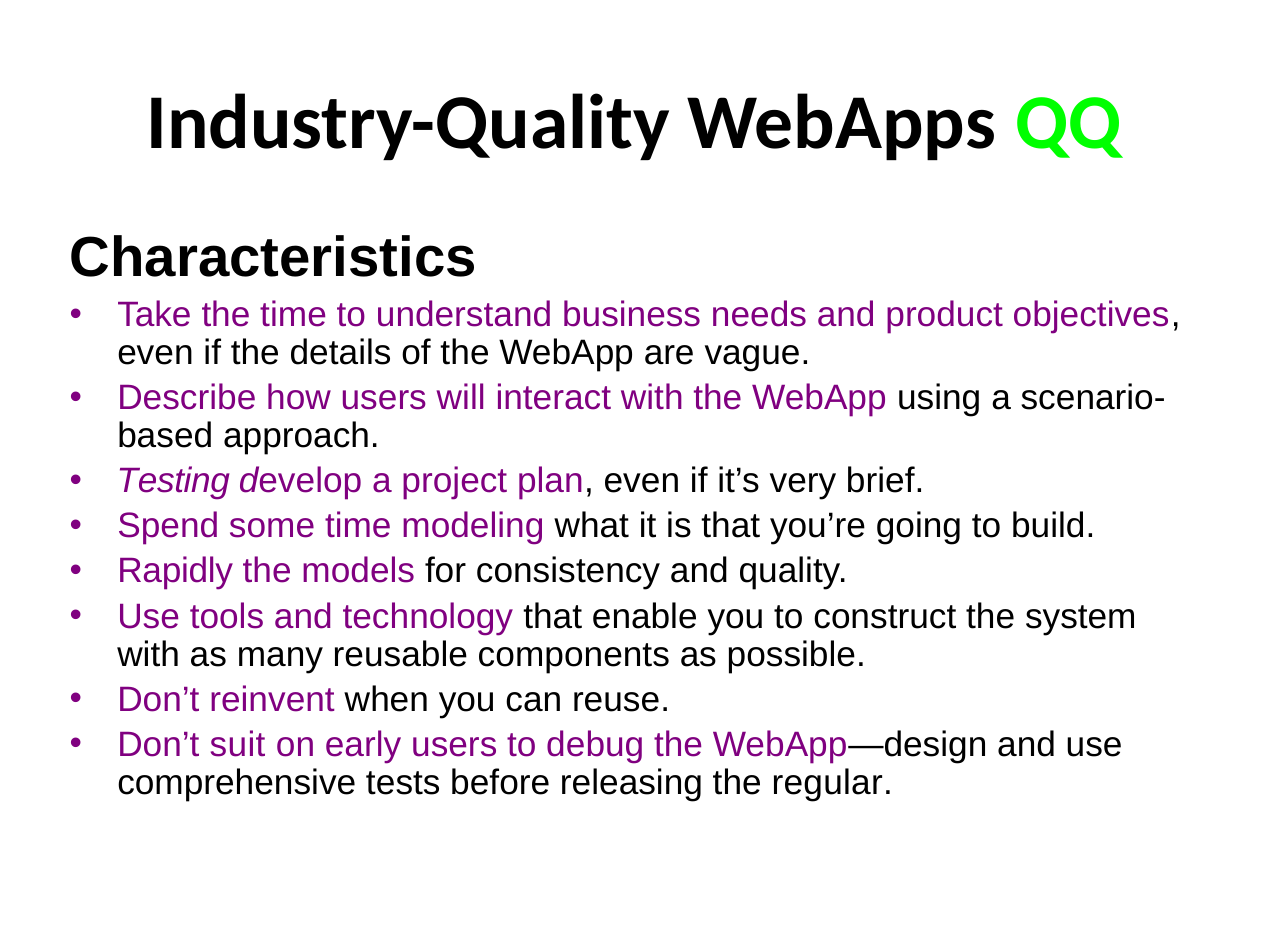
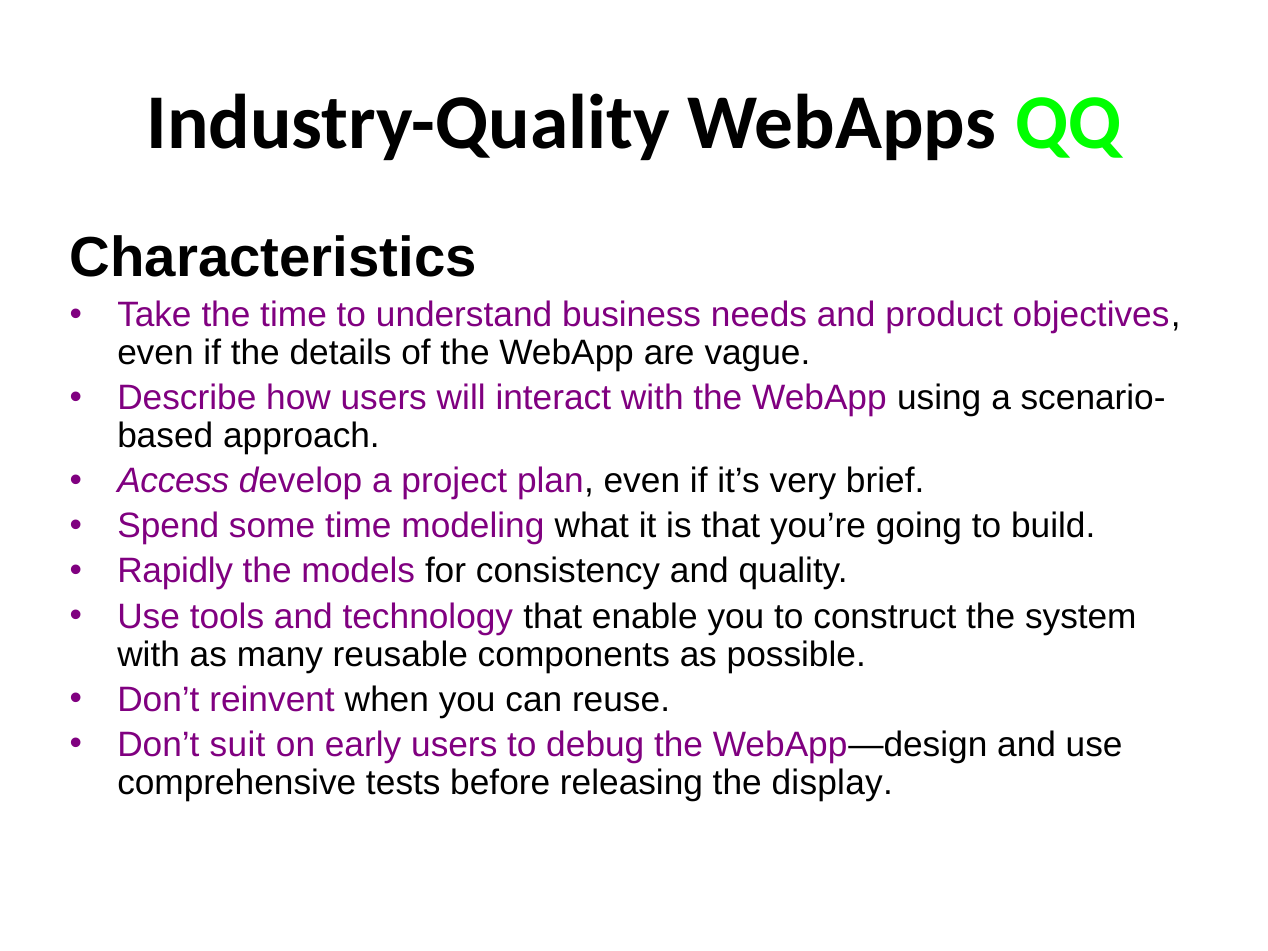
Testing: Testing -> Access
regular: regular -> display
